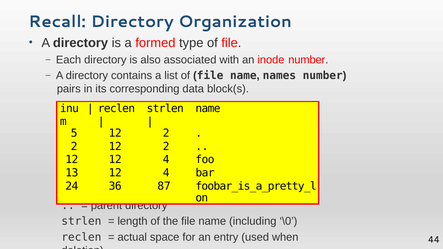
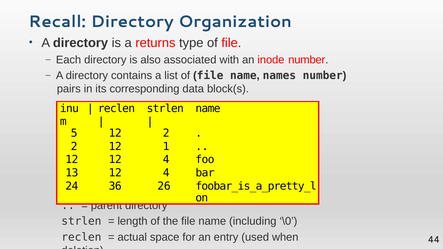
formed: formed -> returns
2 12 2: 2 -> 1
87: 87 -> 26
